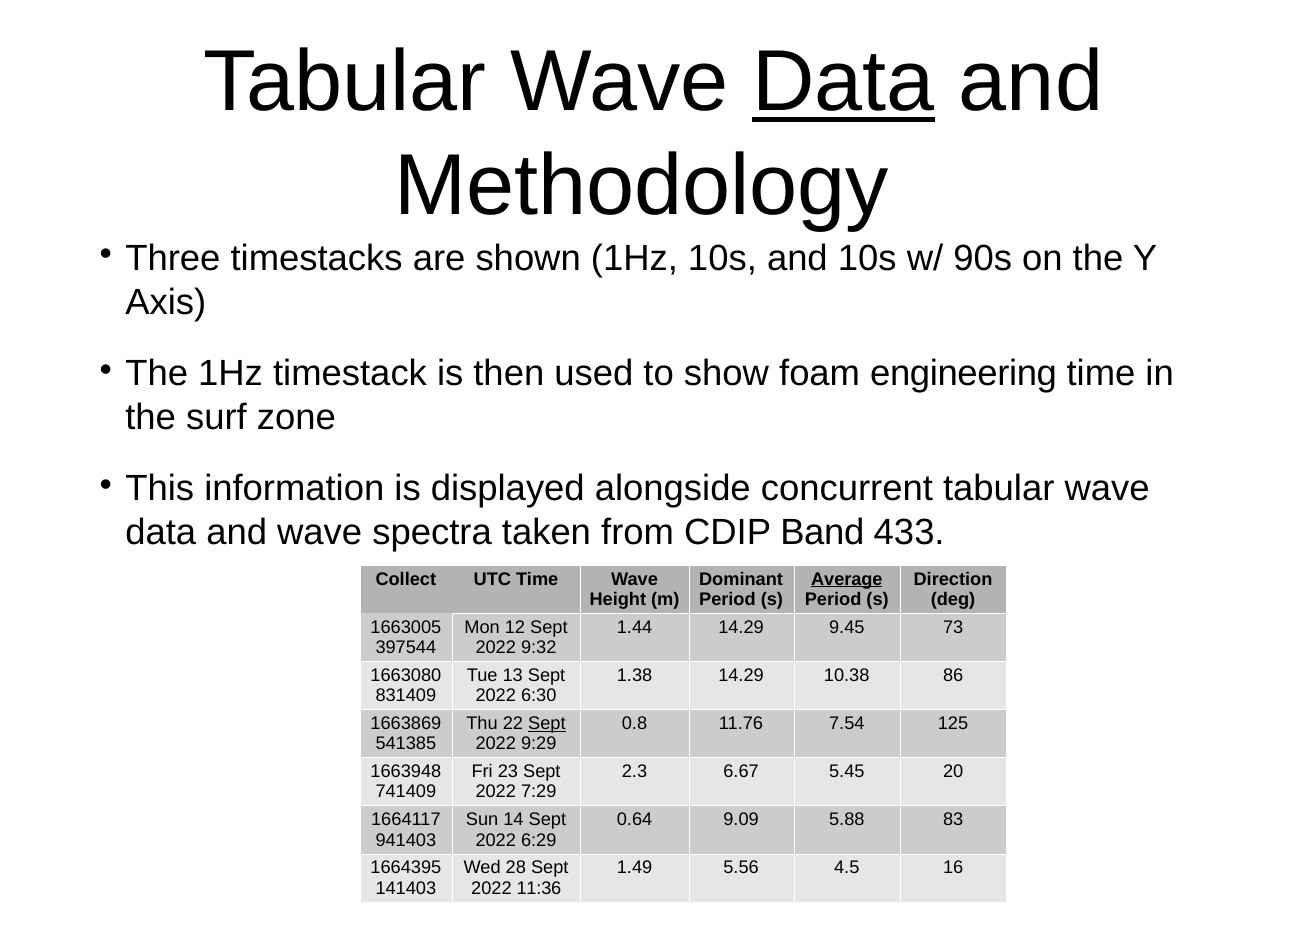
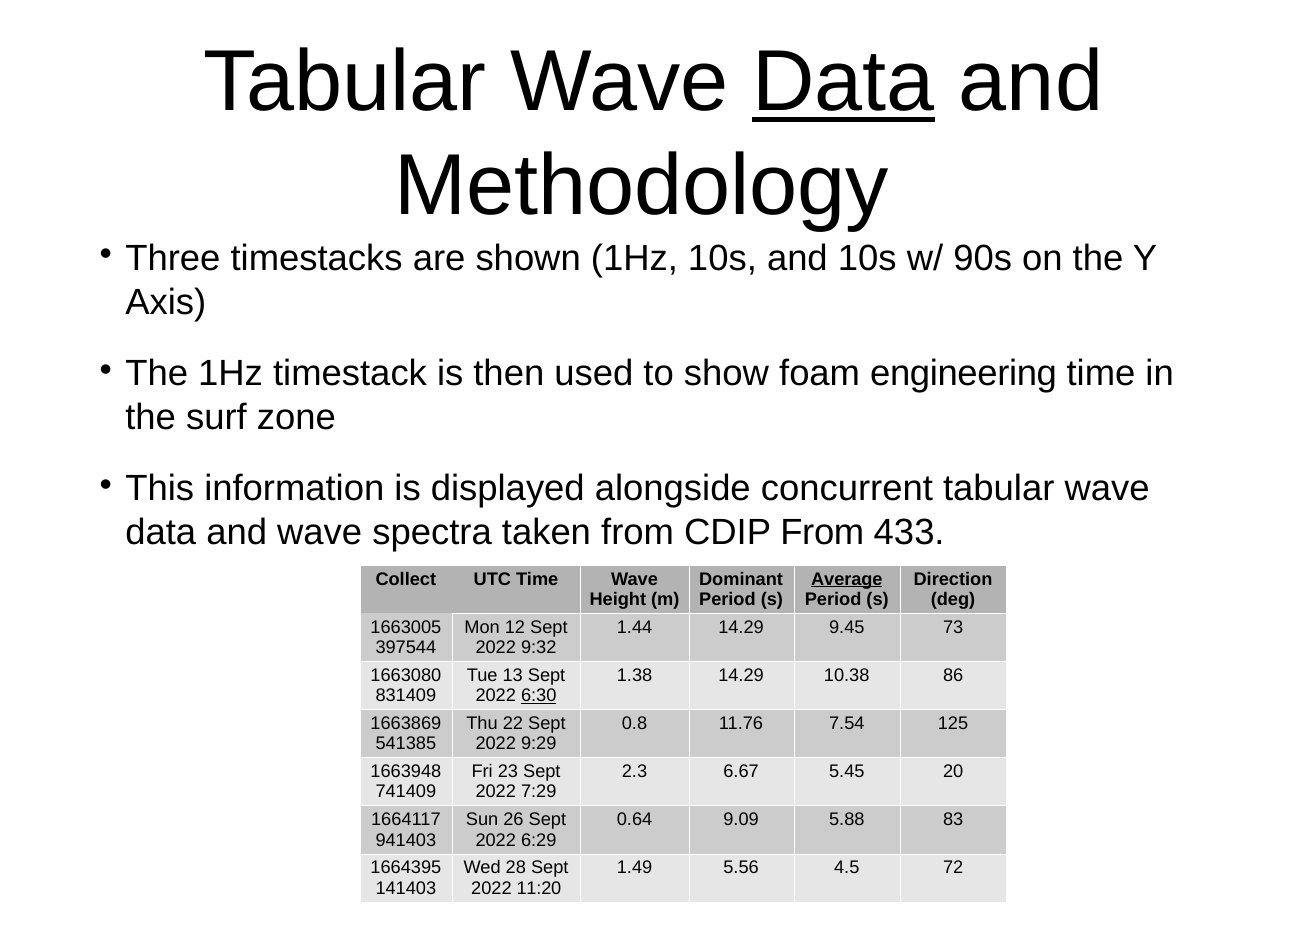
CDIP Band: Band -> From
6:30 underline: none -> present
Sept at (547, 724) underline: present -> none
14: 14 -> 26
16: 16 -> 72
11:36: 11:36 -> 11:20
